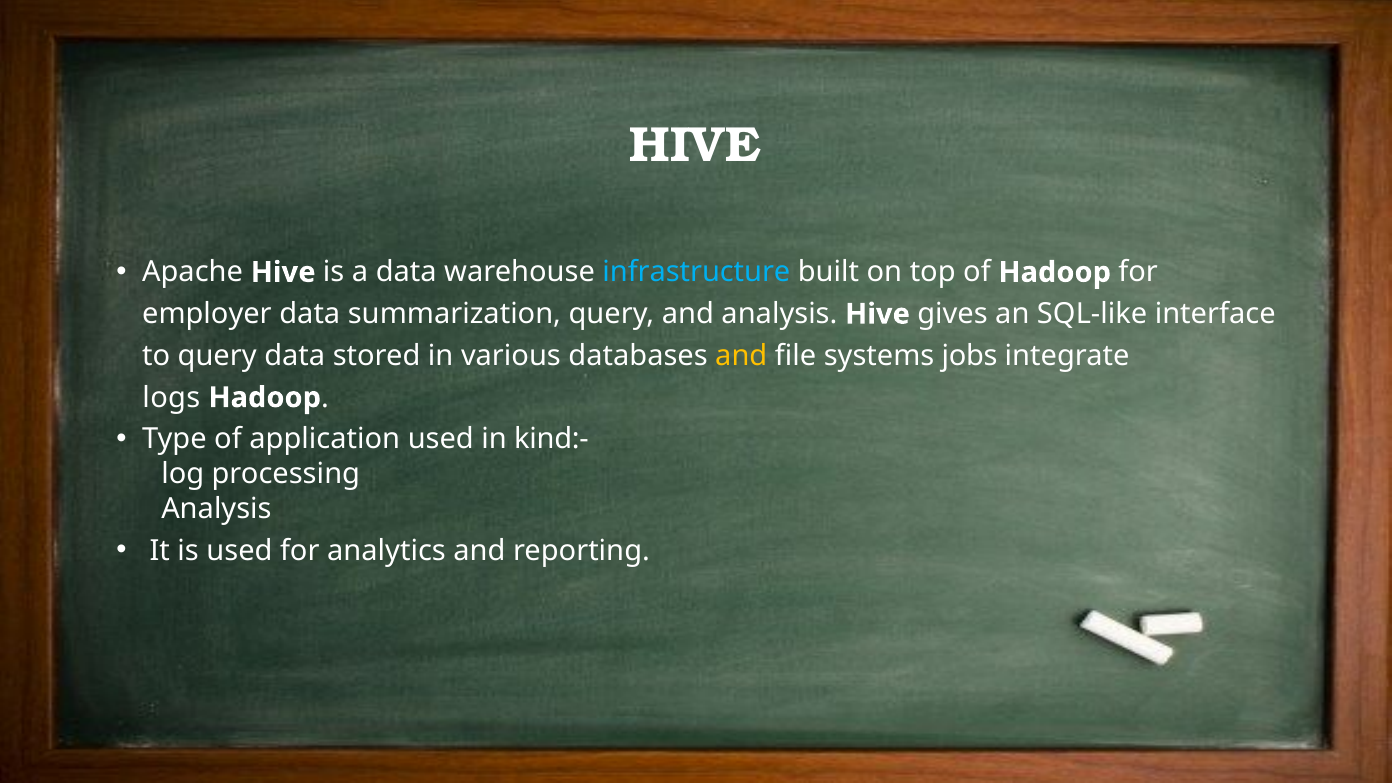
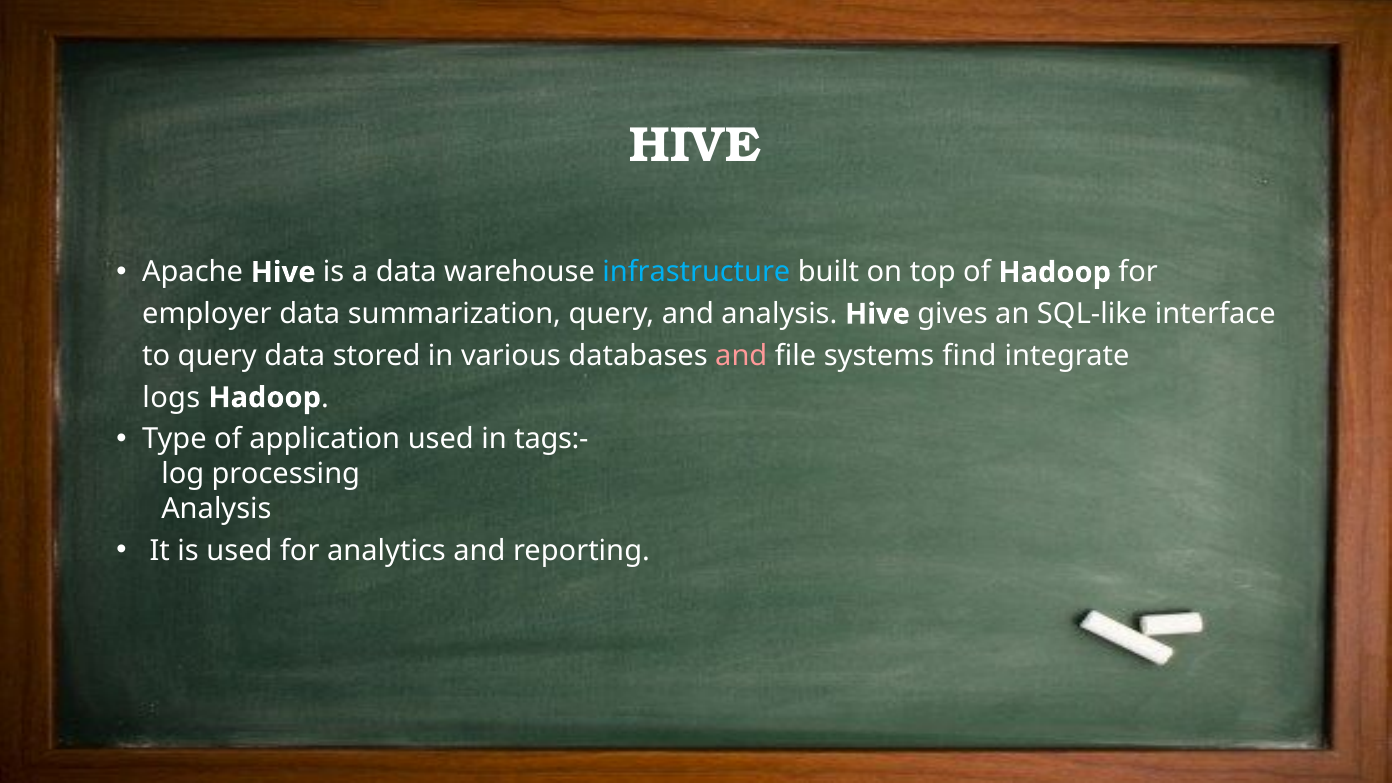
and at (741, 356) colour: yellow -> pink
jobs: jobs -> find
kind:-: kind:- -> tags:-
